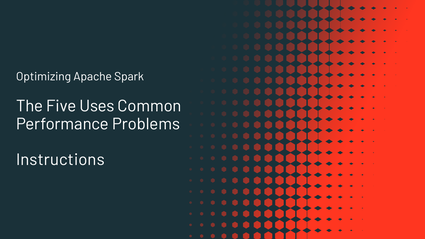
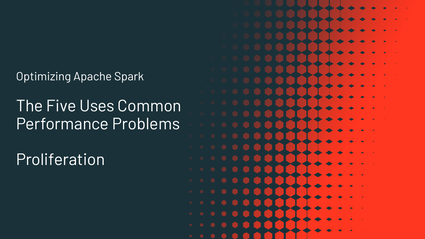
Instructions: Instructions -> Proliferation
